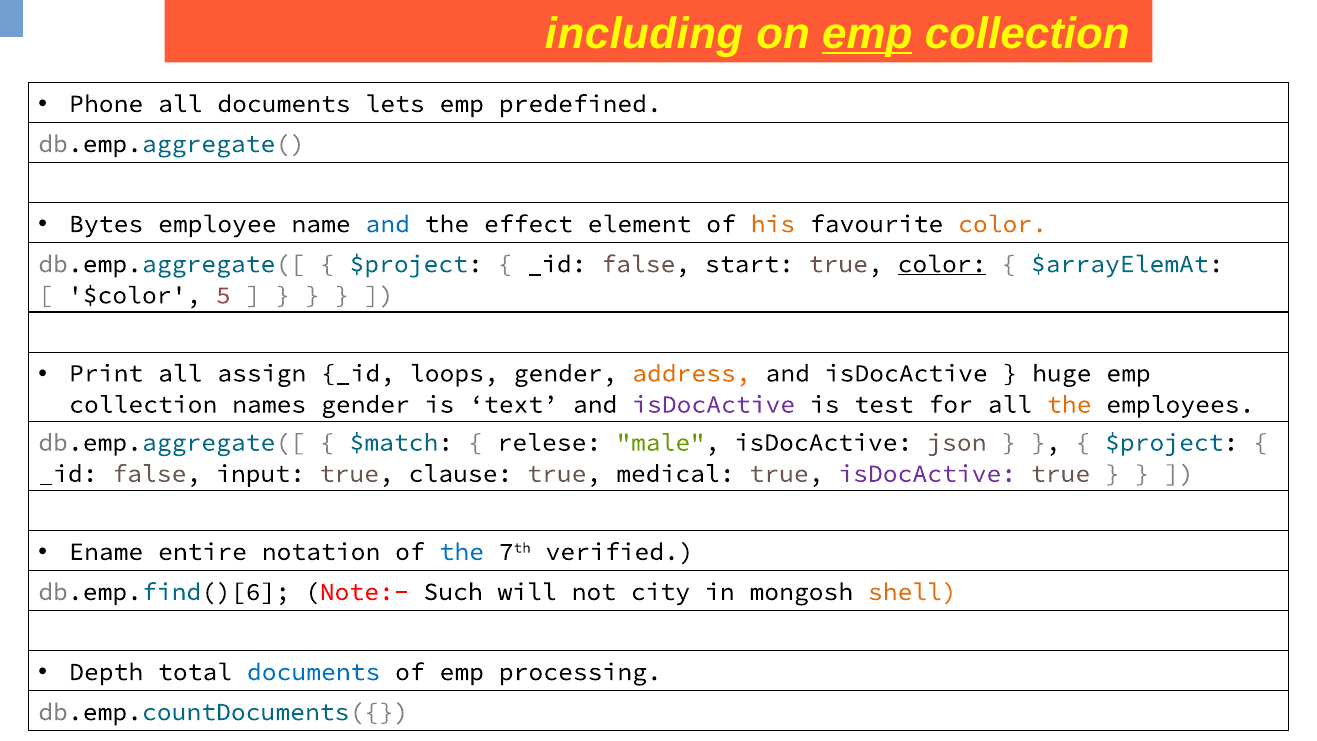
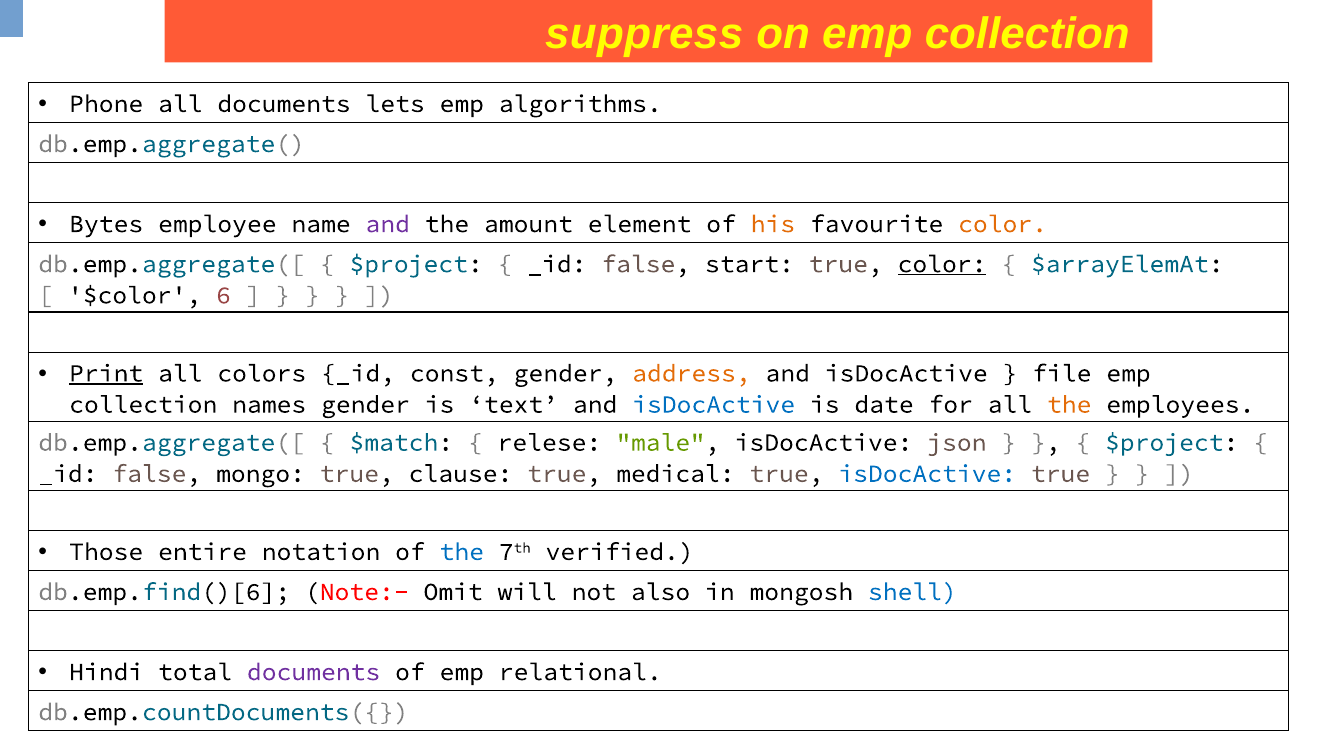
including: including -> suppress
emp at (867, 34) underline: present -> none
predefined: predefined -> algorithms
and at (388, 224) colour: blue -> purple
effect: effect -> amount
5: 5 -> 6
Print underline: none -> present
assign: assign -> colors
loops: loops -> const
huge: huge -> file
isDocActive at (714, 404) colour: purple -> blue
test: test -> date
input: input -> mongo
isDocActive at (927, 474) colour: purple -> blue
Ename: Ename -> Those
Such: Such -> Omit
city: city -> also
shell colour: orange -> blue
Depth: Depth -> Hindi
documents at (314, 672) colour: blue -> purple
processing: processing -> relational
